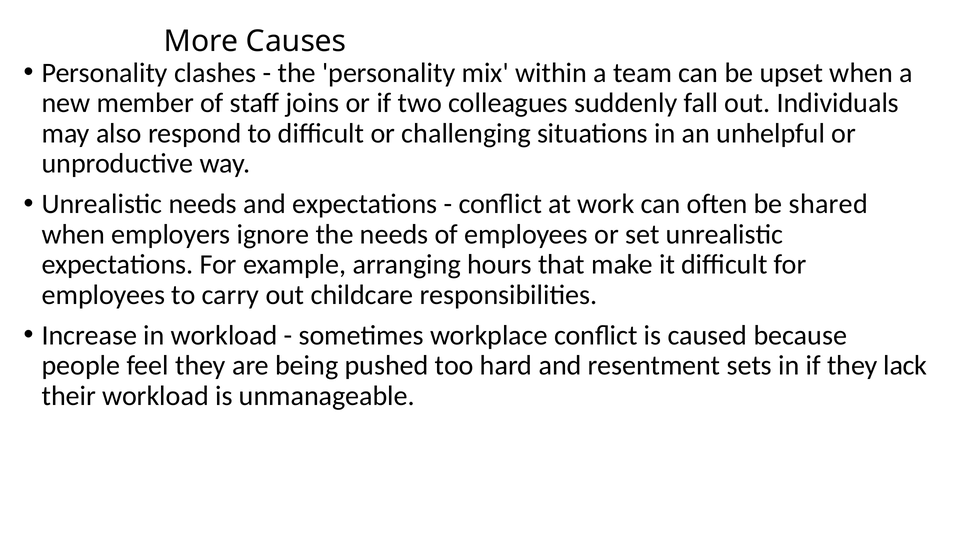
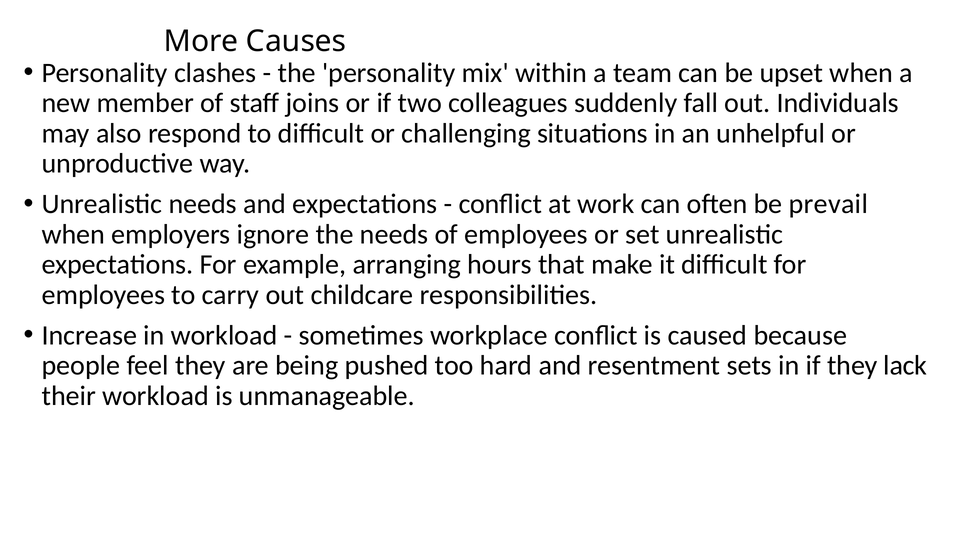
shared: shared -> prevail
